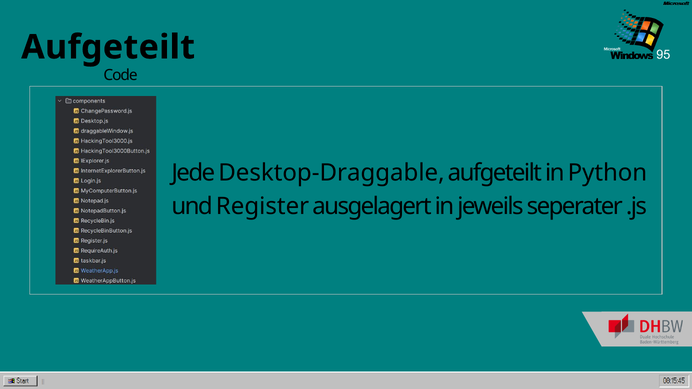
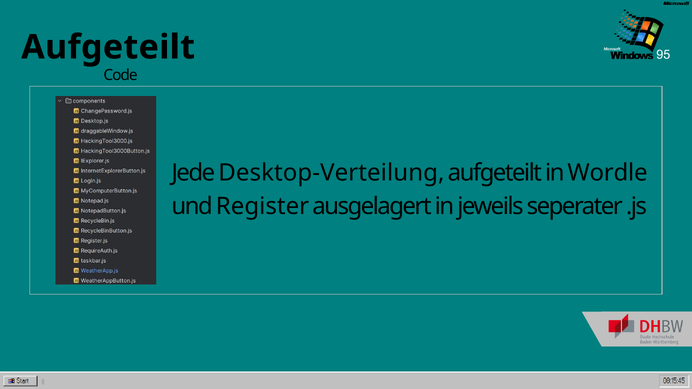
Desktop-Draggable: Desktop-Draggable -> Desktop-Verteilung
Python: Python -> Wordle
